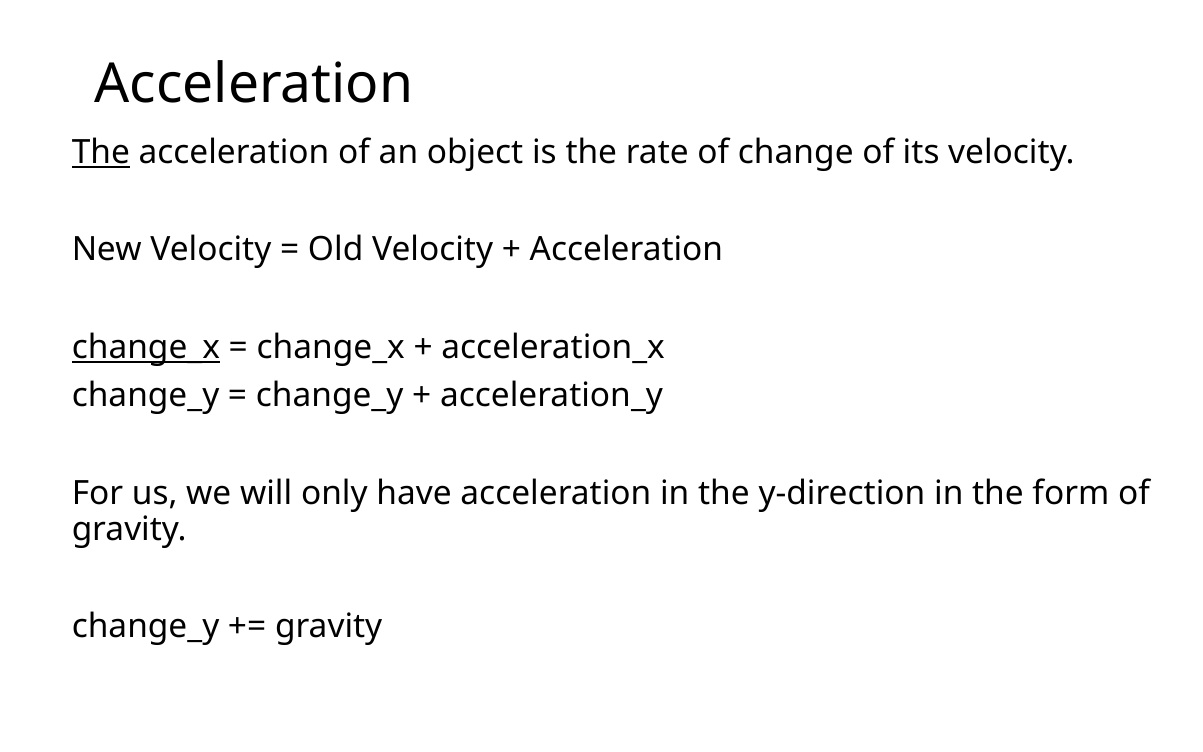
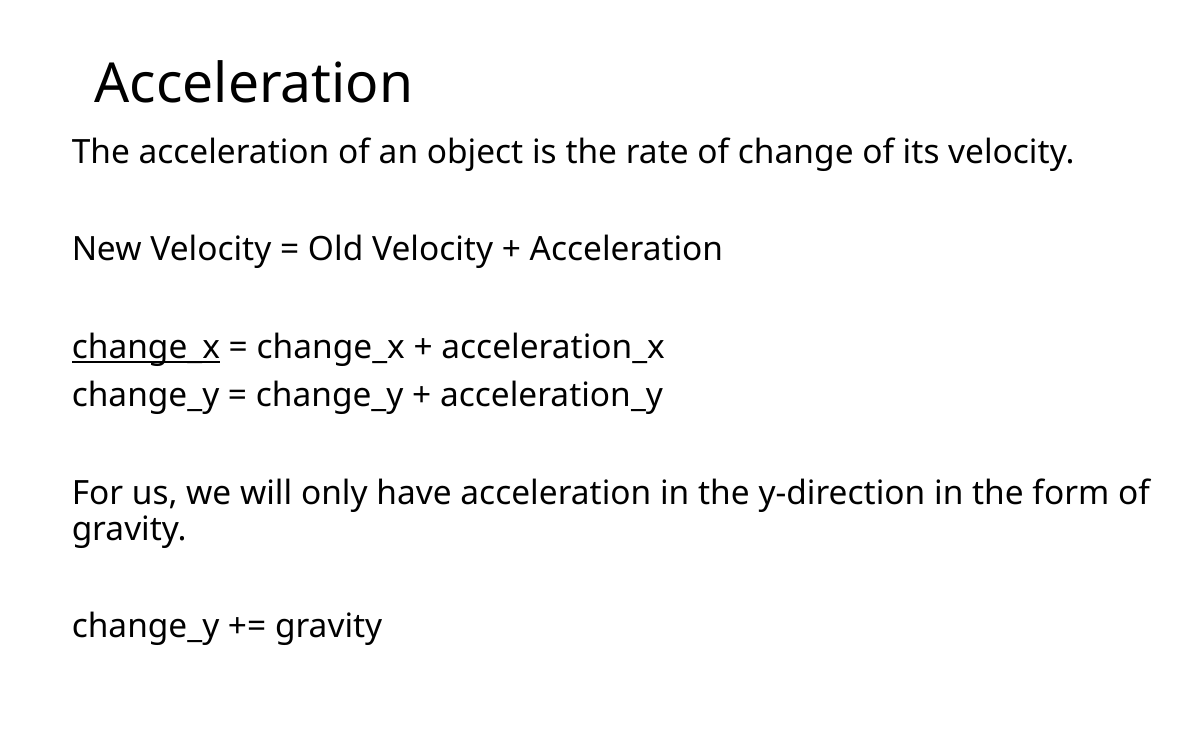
The at (101, 152) underline: present -> none
